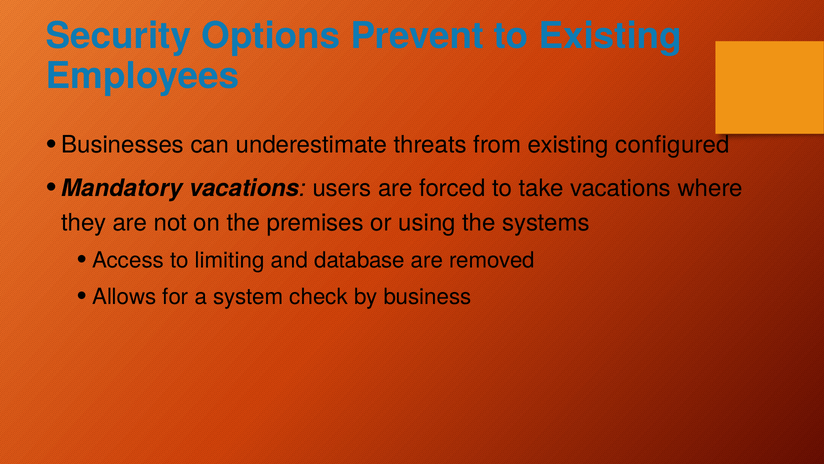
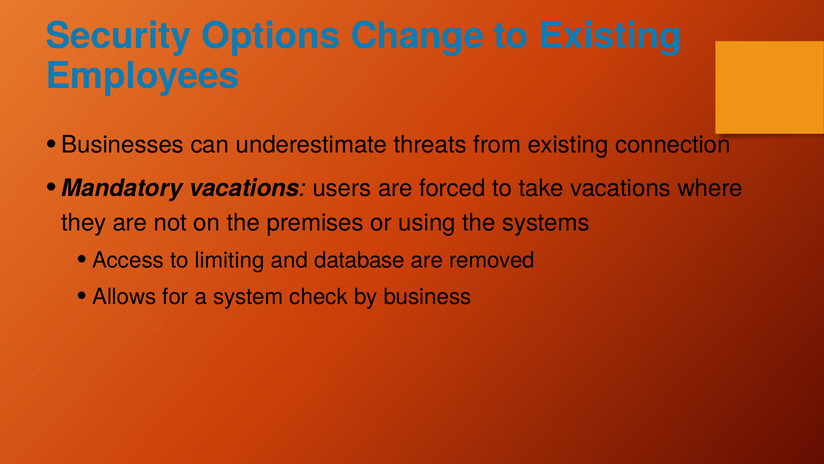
Prevent: Prevent -> Change
configured: configured -> connection
